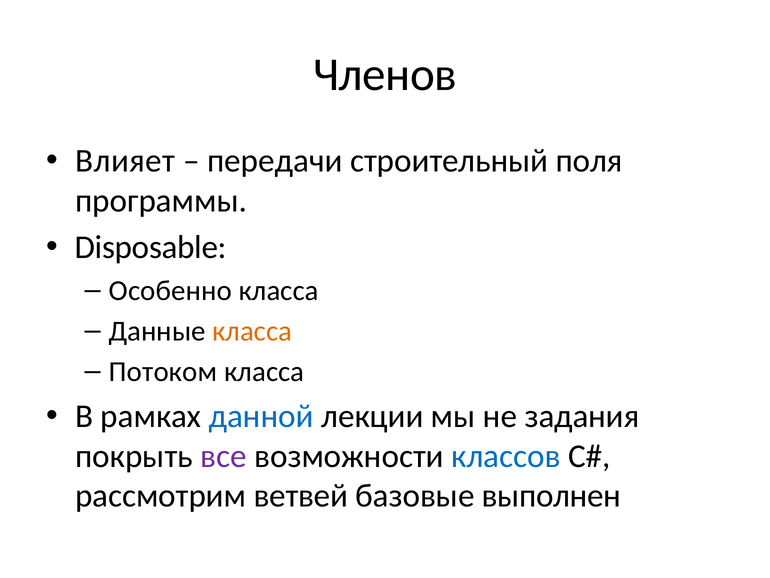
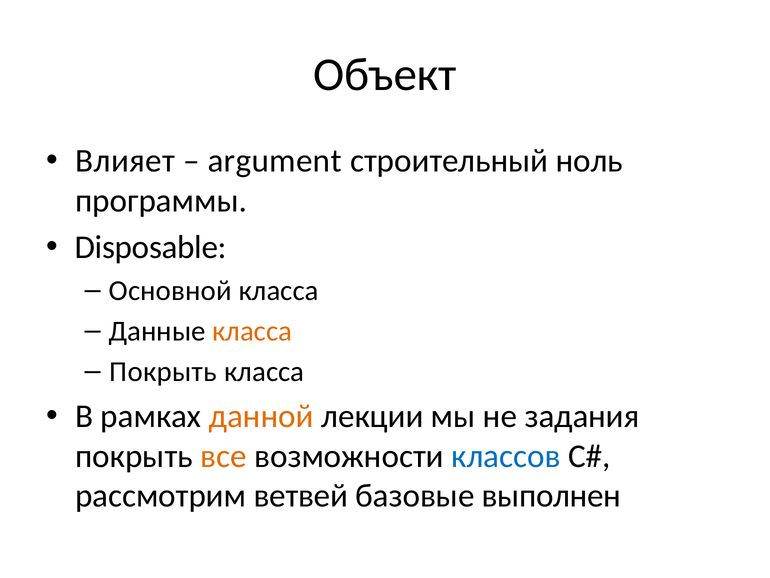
Членов: Членов -> Объект
передачи: передачи -> argument
поля: поля -> ноль
Особенно: Особенно -> Основной
Потоком at (163, 372): Потоком -> Покрыть
данной colour: blue -> orange
все colour: purple -> orange
